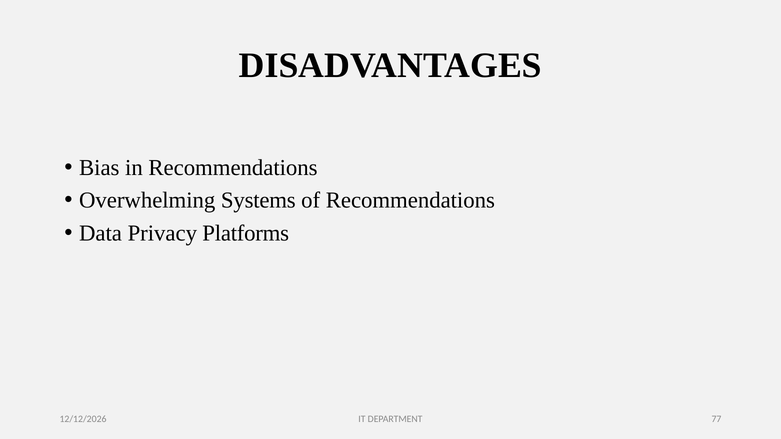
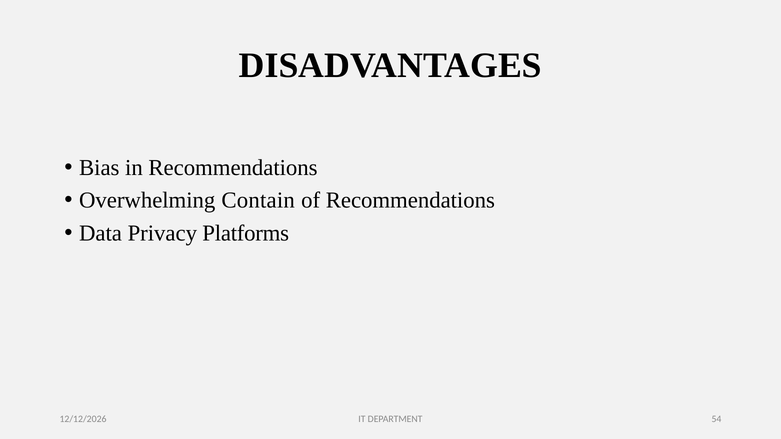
Systems: Systems -> Contain
77: 77 -> 54
